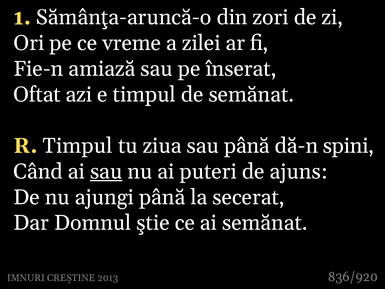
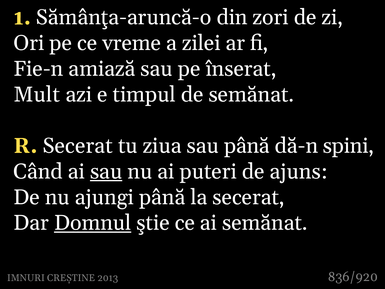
Oftat: Oftat -> Mult
R Timpul: Timpul -> Secerat
Domnul underline: none -> present
